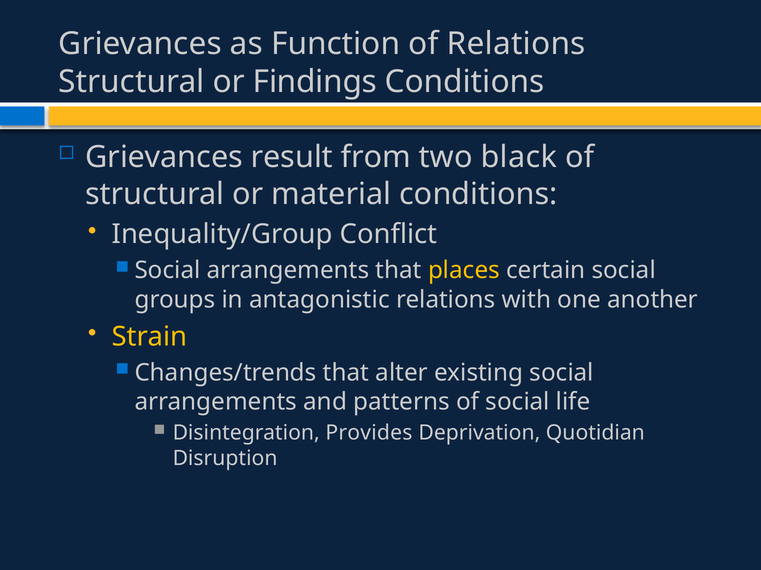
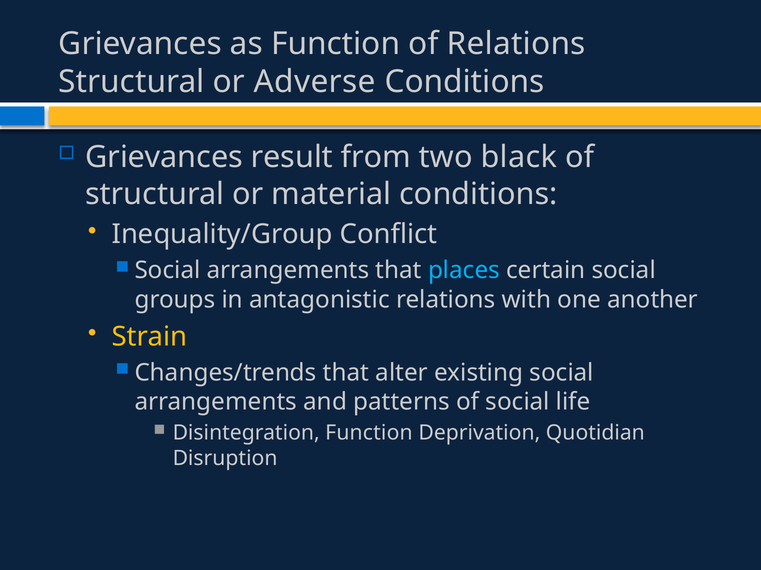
Findings: Findings -> Adverse
places colour: yellow -> light blue
Disintegration Provides: Provides -> Function
